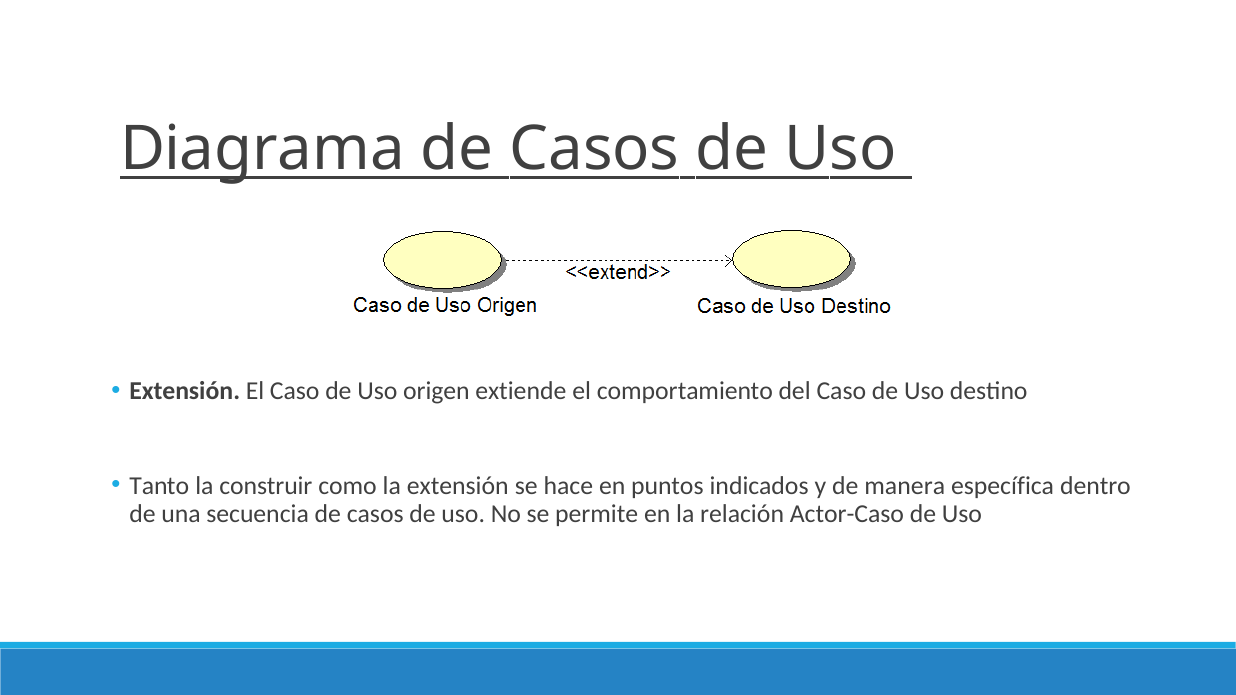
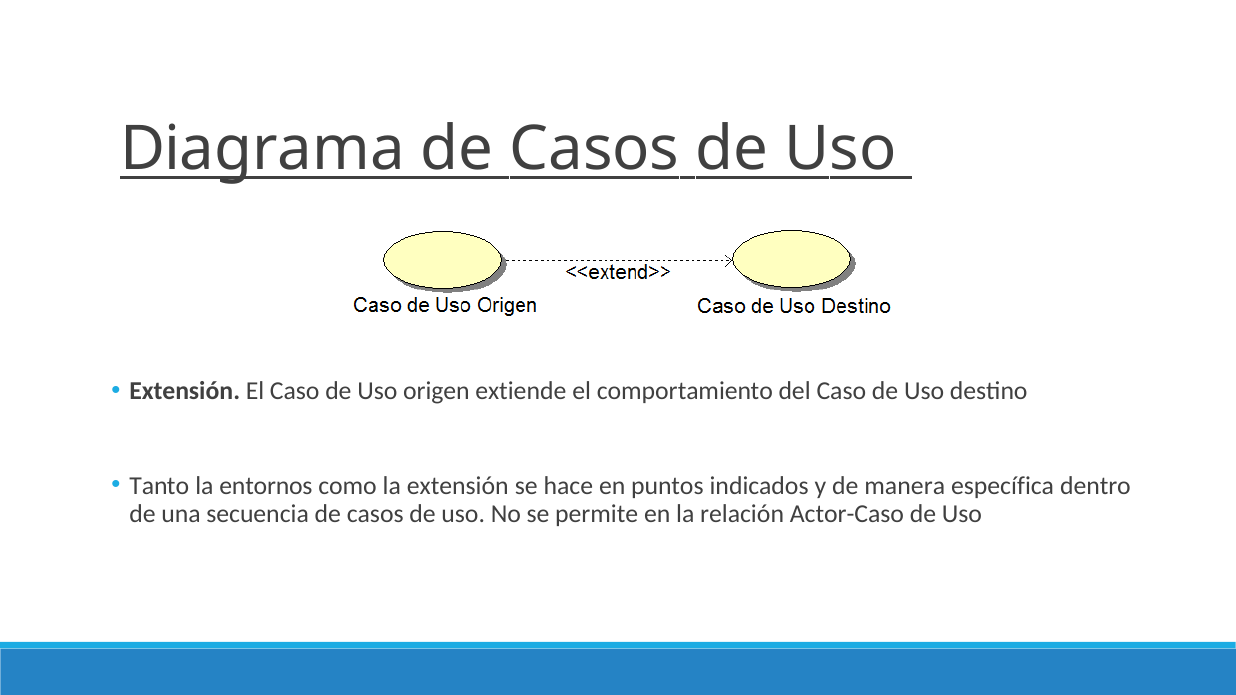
construir: construir -> entornos
